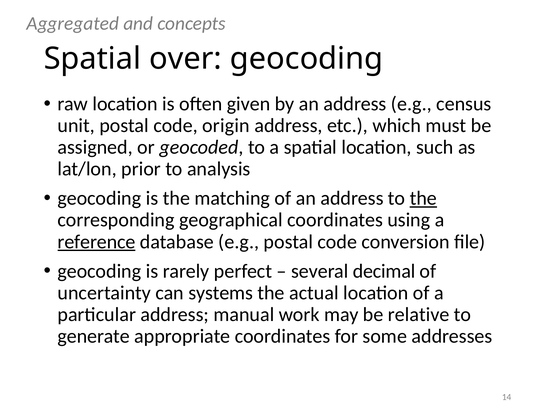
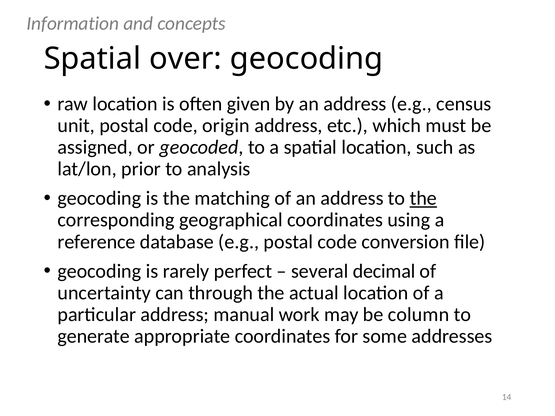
Aggregated: Aggregated -> Information
reference underline: present -> none
systems: systems -> through
relative: relative -> column
